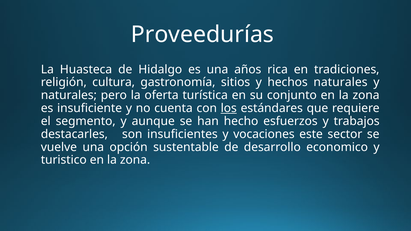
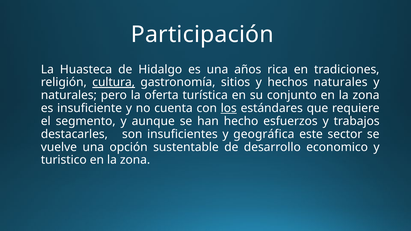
Proveedurías: Proveedurías -> Participación
cultura underline: none -> present
vocaciones: vocaciones -> geográfica
